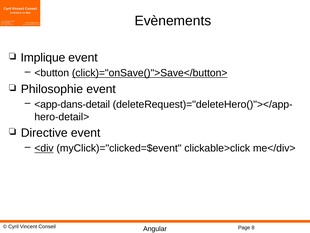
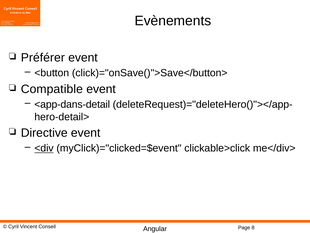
Implique: Implique -> Préférer
click)="onSave()">Save</button> underline: present -> none
Philosophie: Philosophie -> Compatible
